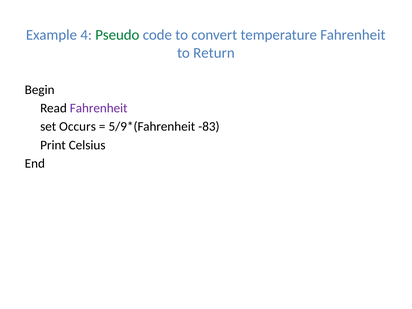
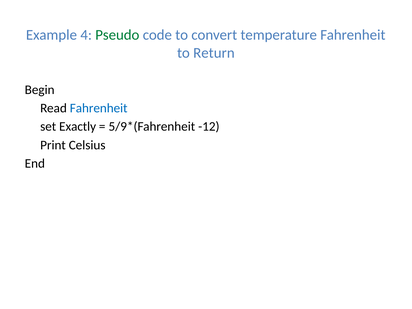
Fahrenheit at (99, 108) colour: purple -> blue
Occurs: Occurs -> Exactly
-83: -83 -> -12
